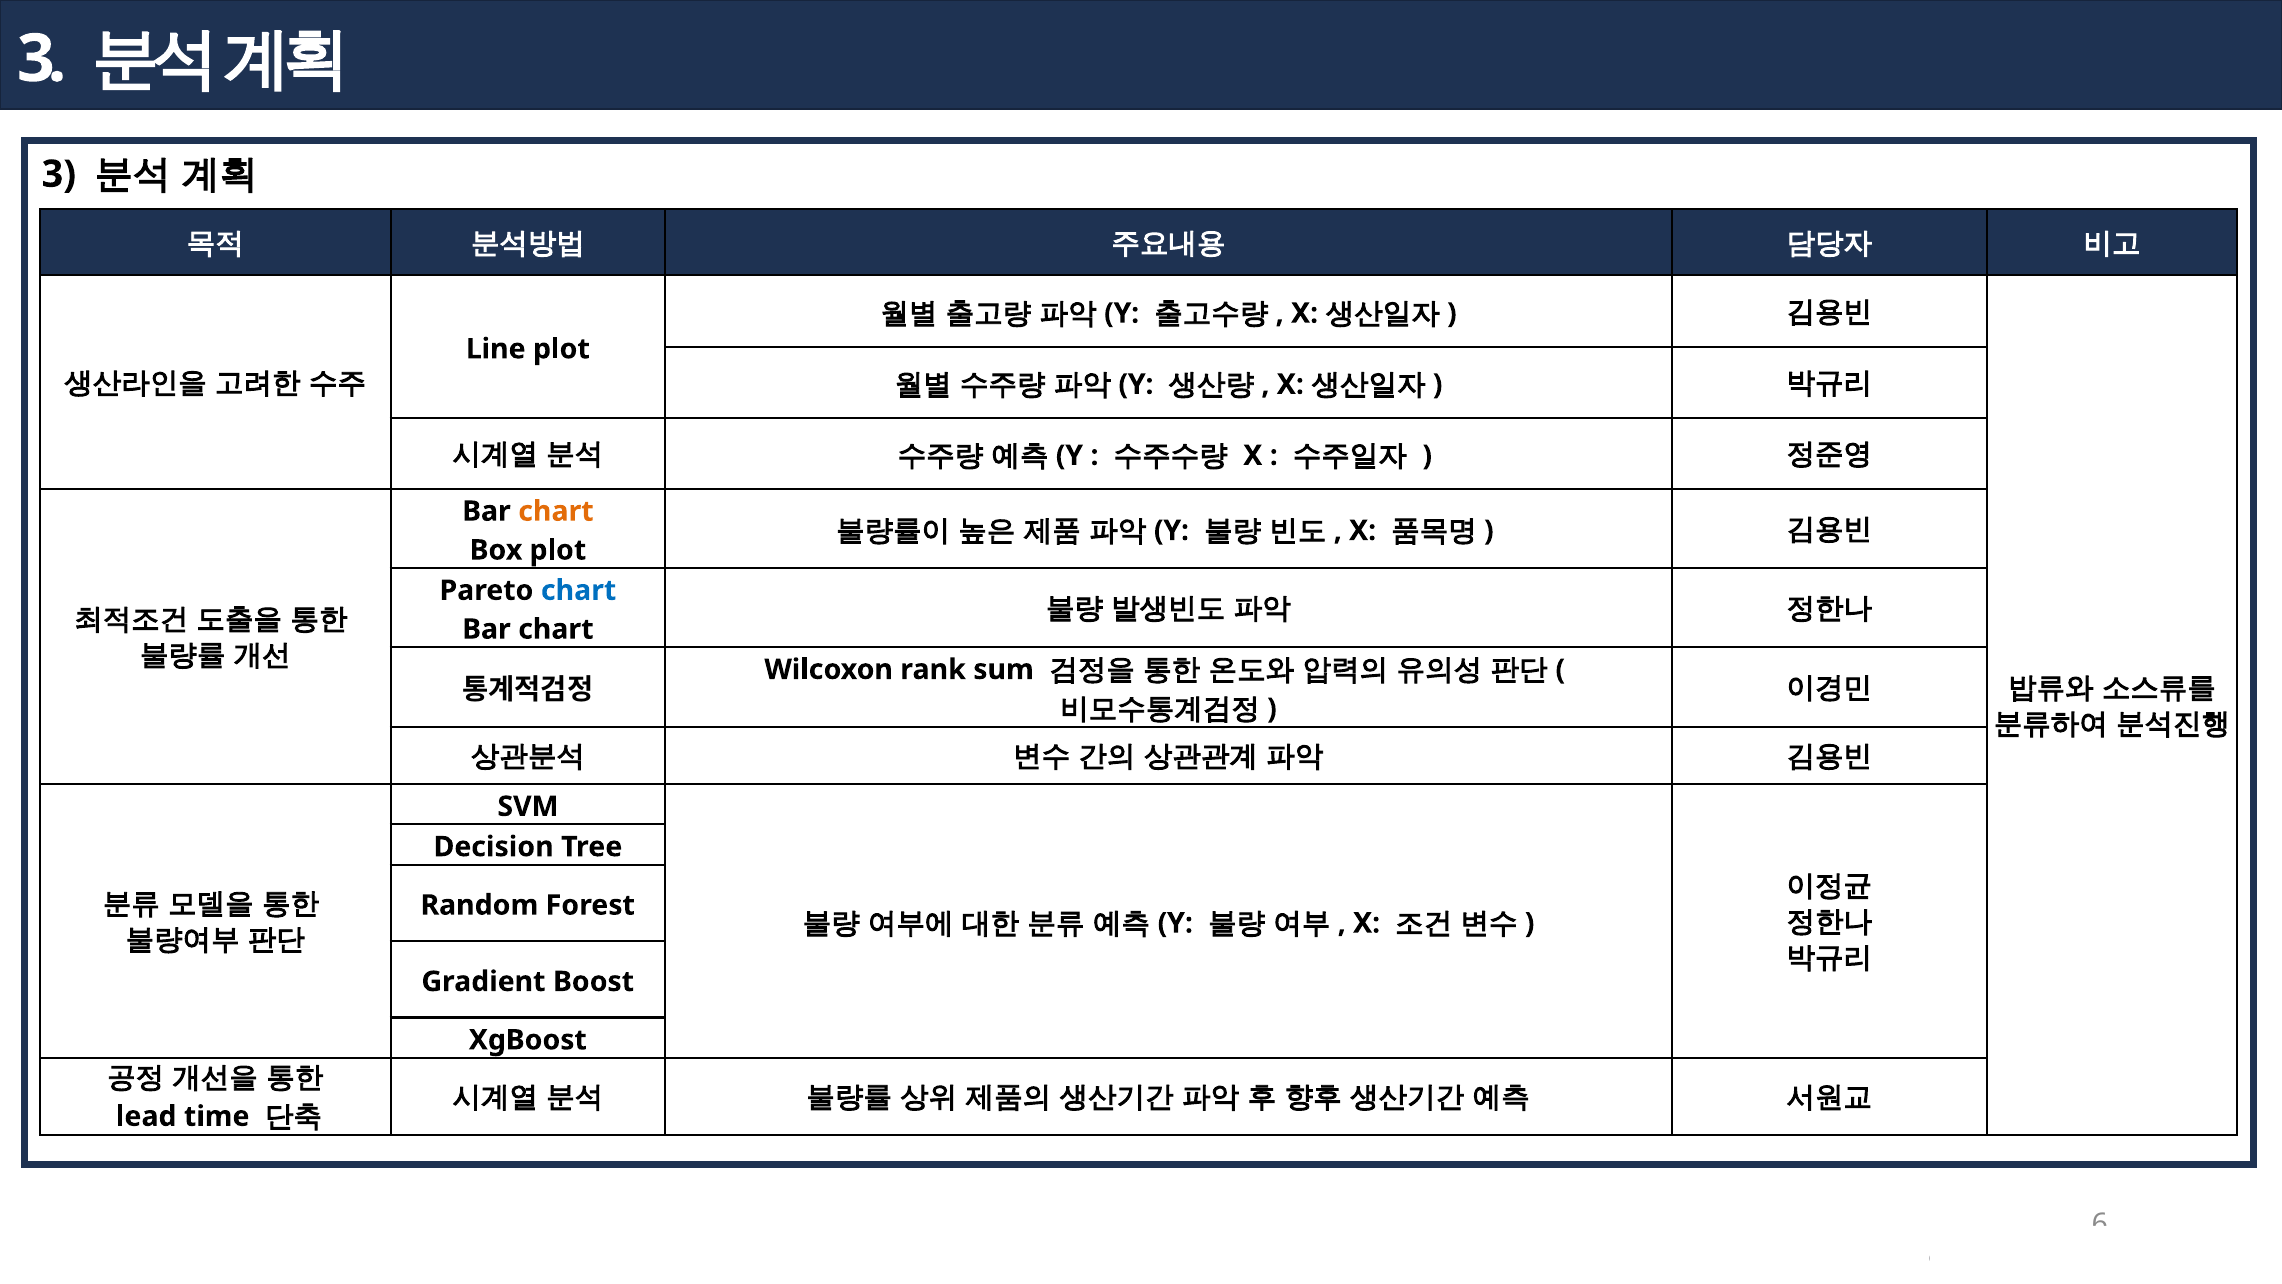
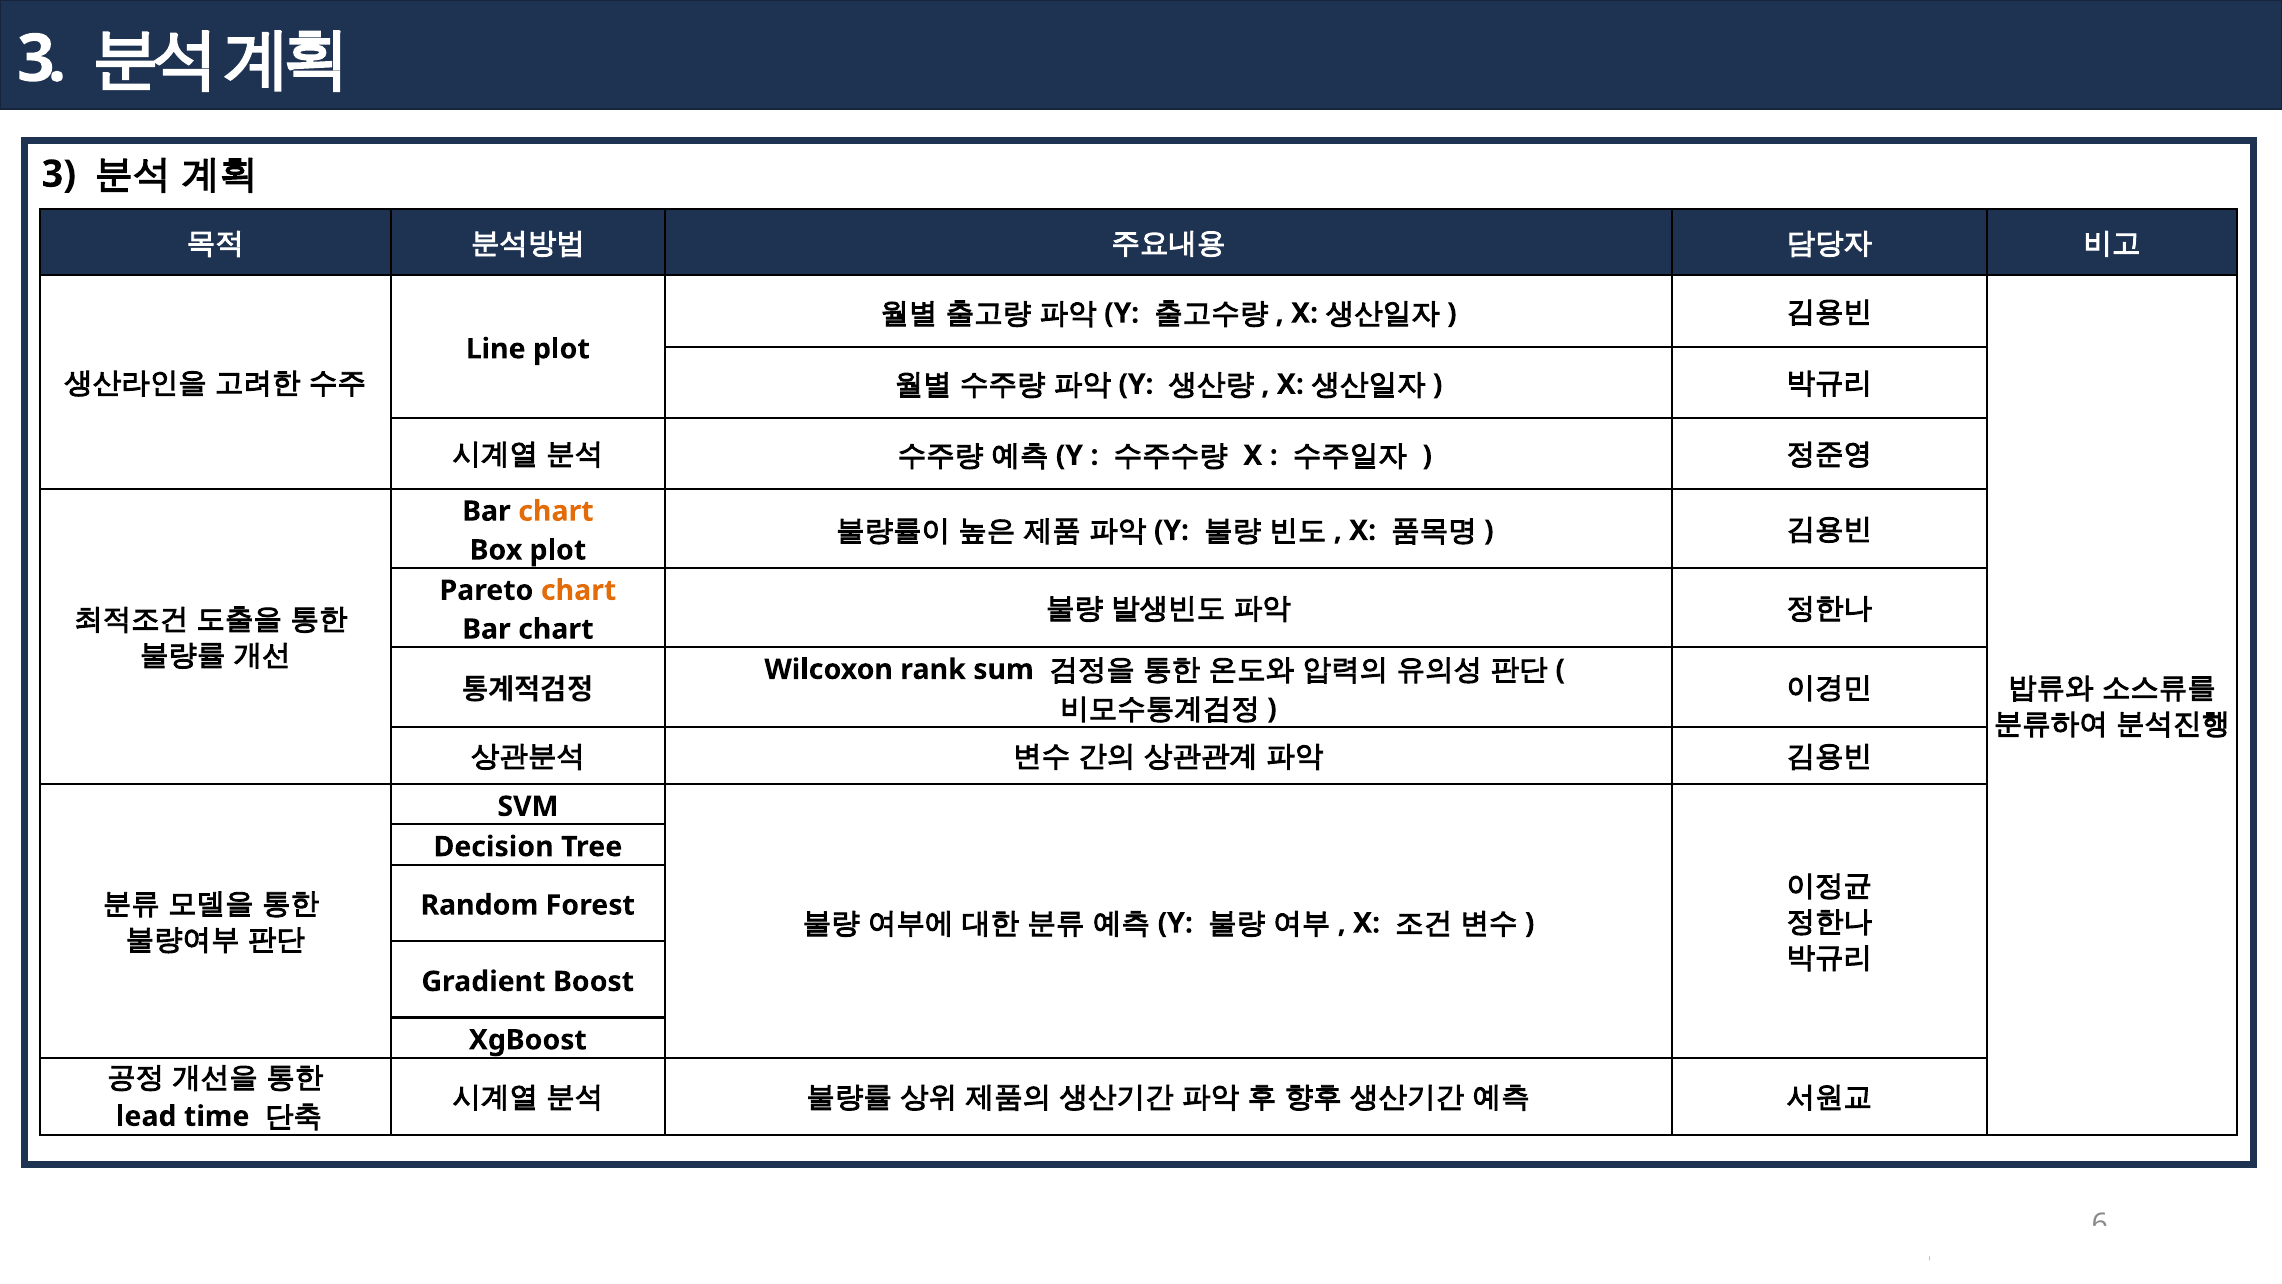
chart at (579, 590) colour: blue -> orange
